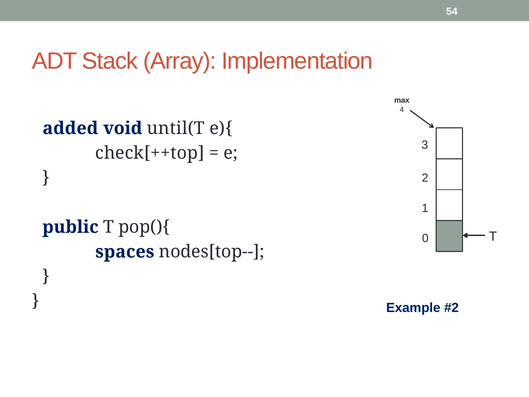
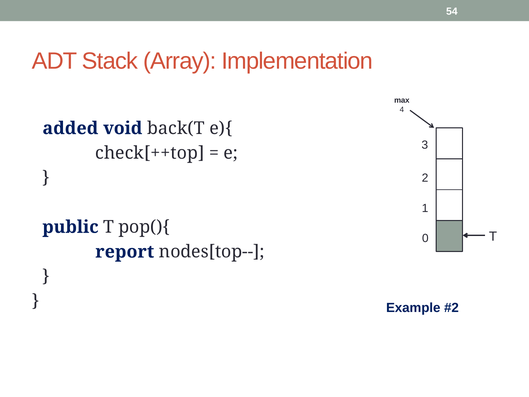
until(T: until(T -> back(T
spaces: spaces -> report
